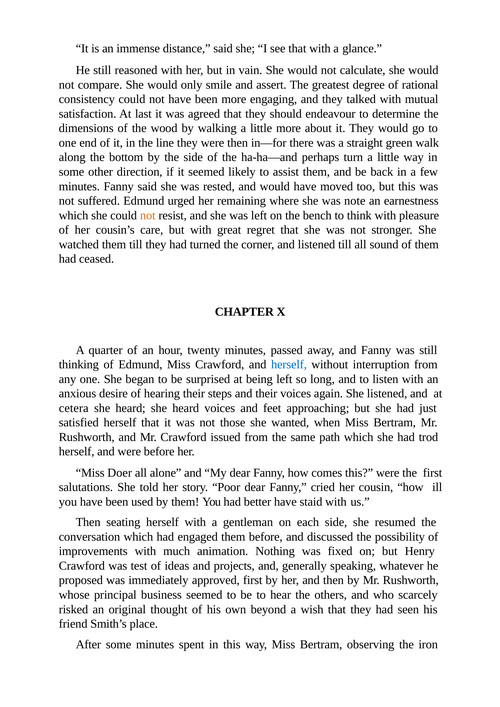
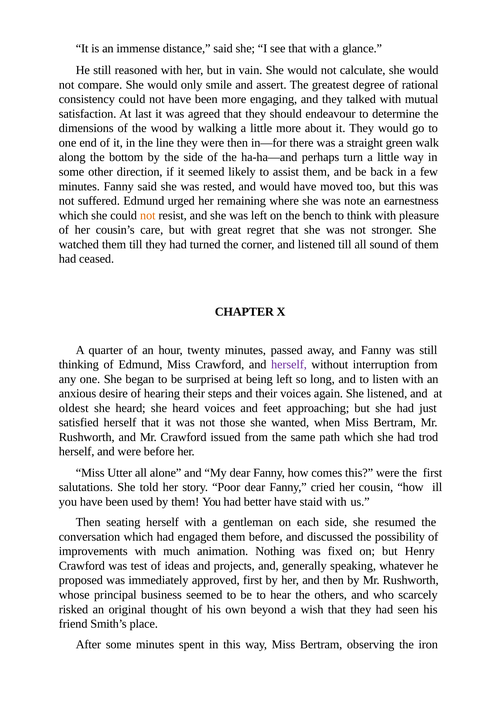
herself at (289, 365) colour: blue -> purple
cetera: cetera -> oldest
Doer: Doer -> Utter
